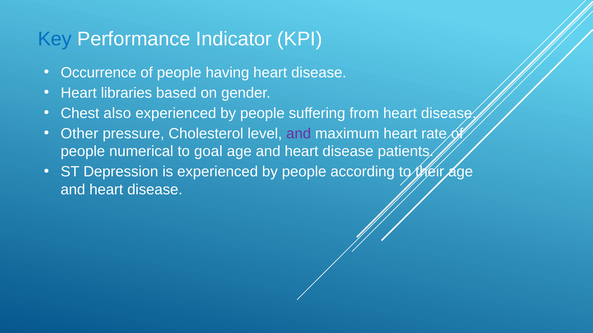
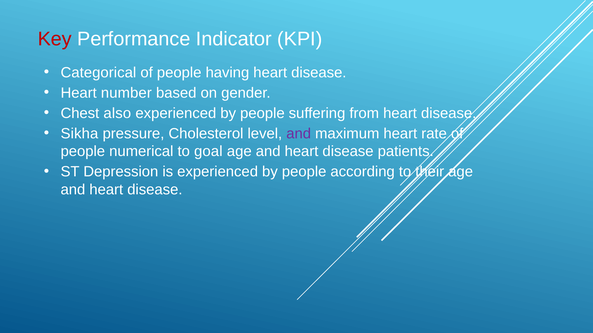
Key colour: blue -> red
Occurrence: Occurrence -> Categorical
libraries: libraries -> number
Other: Other -> Sikha
